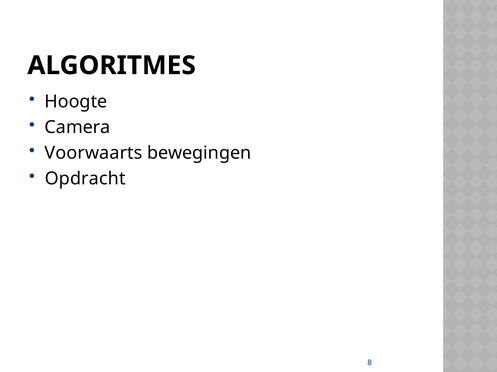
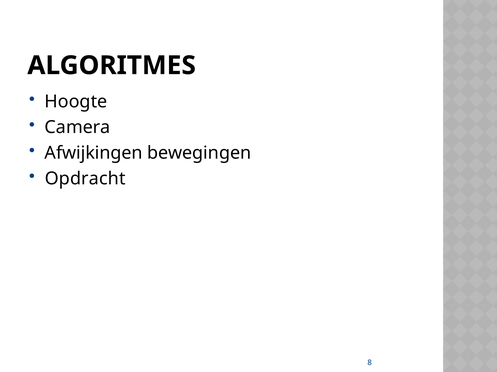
Voorwaarts: Voorwaarts -> Afwijkingen
